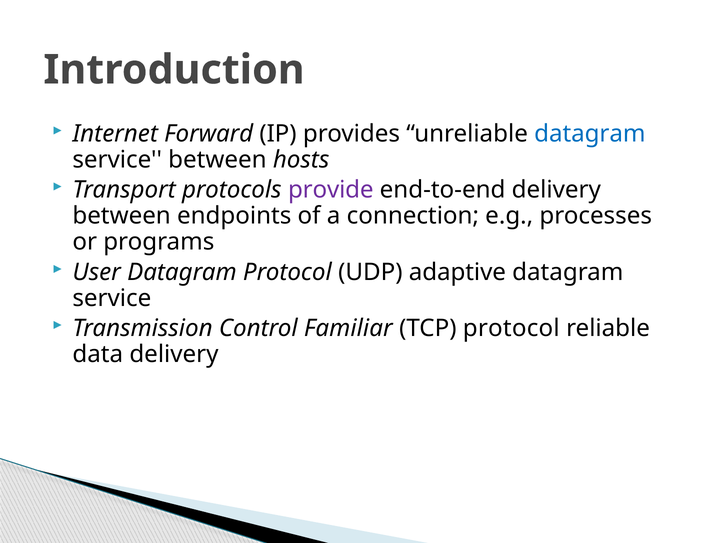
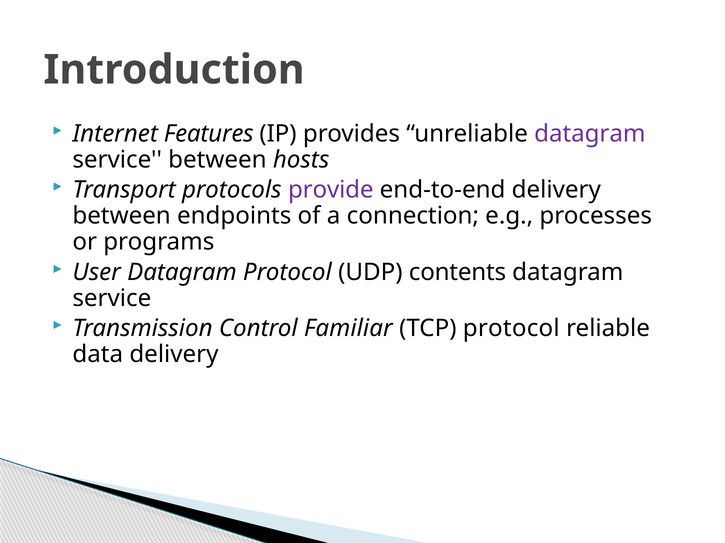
Forward: Forward -> Features
datagram at (590, 134) colour: blue -> purple
adaptive: adaptive -> contents
